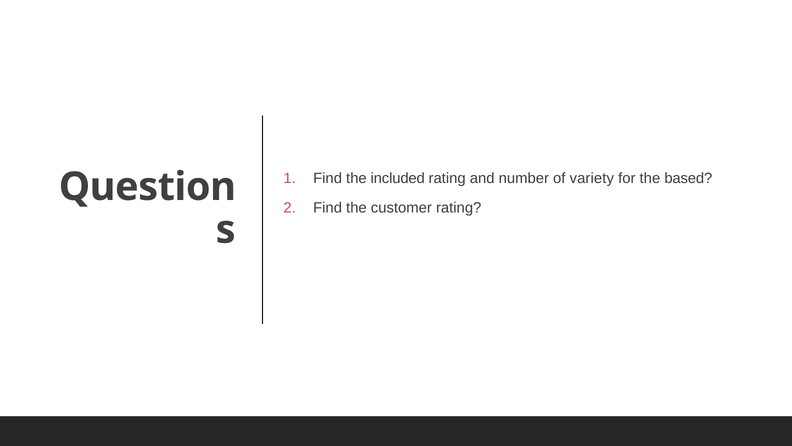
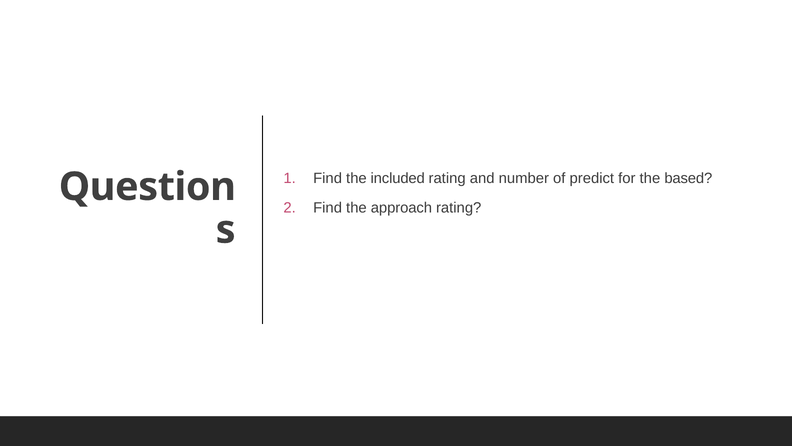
variety: variety -> predict
customer: customer -> approach
